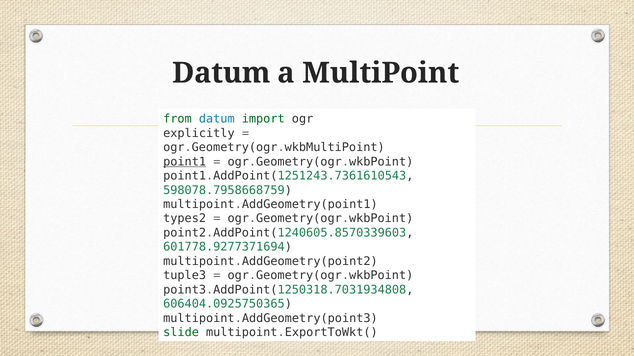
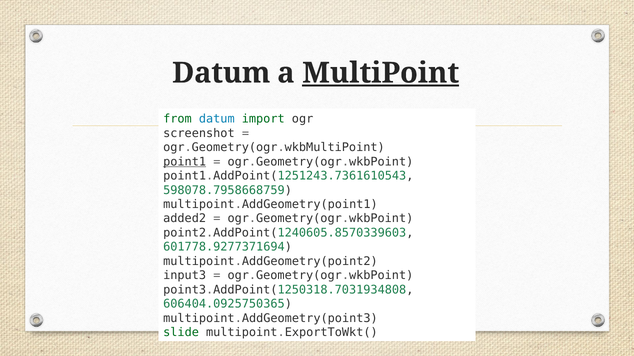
MultiPoint underline: none -> present
explicitly: explicitly -> screenshot
types2: types2 -> added2
tuple3: tuple3 -> input3
